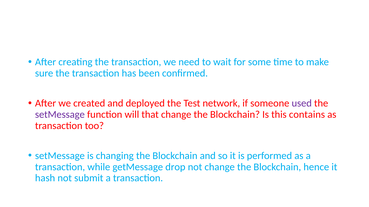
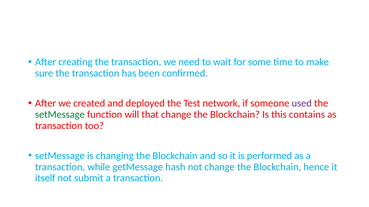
setMessage at (60, 115) colour: purple -> green
drop: drop -> hash
hash: hash -> itself
